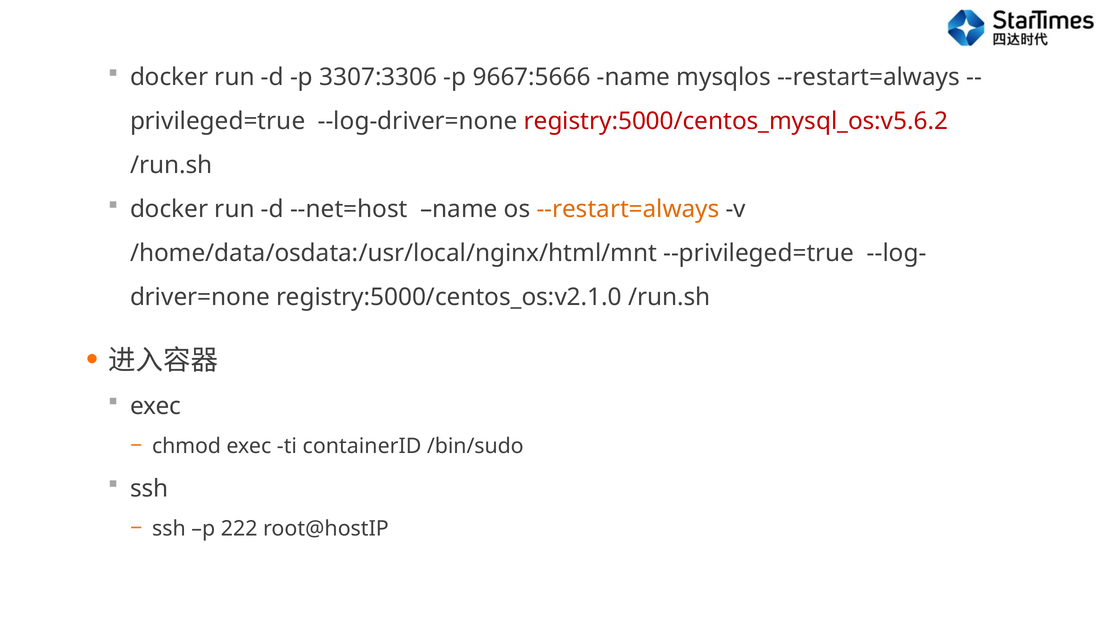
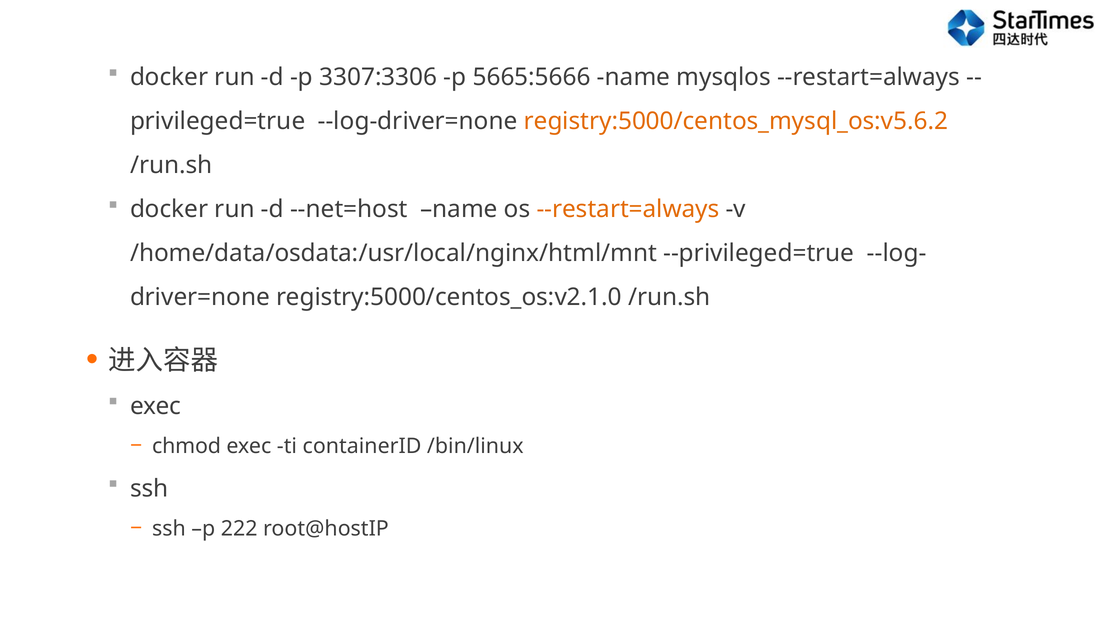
9667:5666: 9667:5666 -> 5665:5666
registry:5000/centos_mysql_os:v5.6.2 colour: red -> orange
/bin/sudo: /bin/sudo -> /bin/linux
